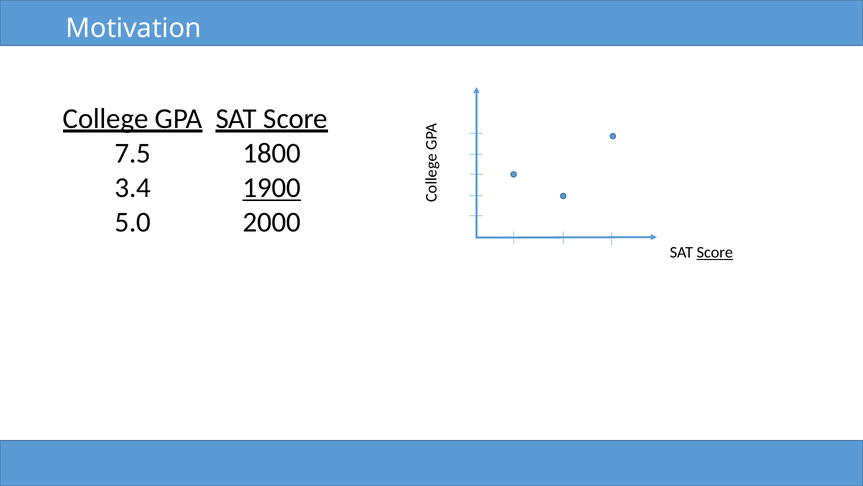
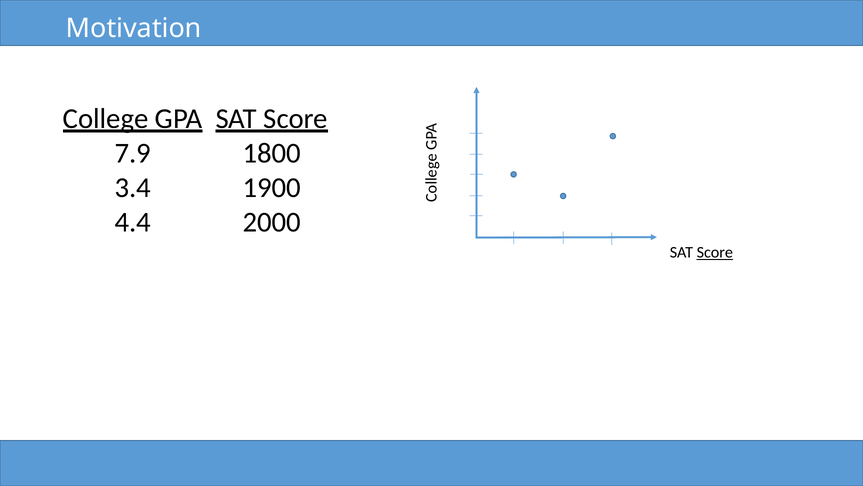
7.5: 7.5 -> 7.9
1900 underline: present -> none
5.0: 5.0 -> 4.4
